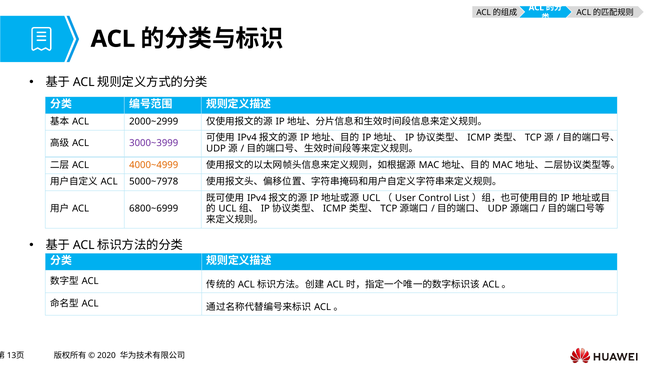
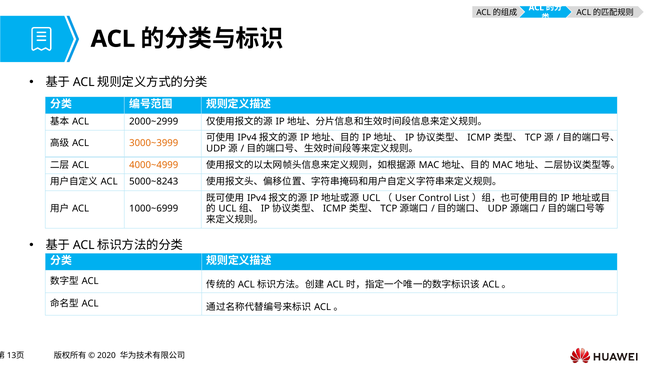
3000~3999 colour: purple -> orange
5000~7978: 5000~7978 -> 5000~8243
6800~6999: 6800~6999 -> 1000~6999
